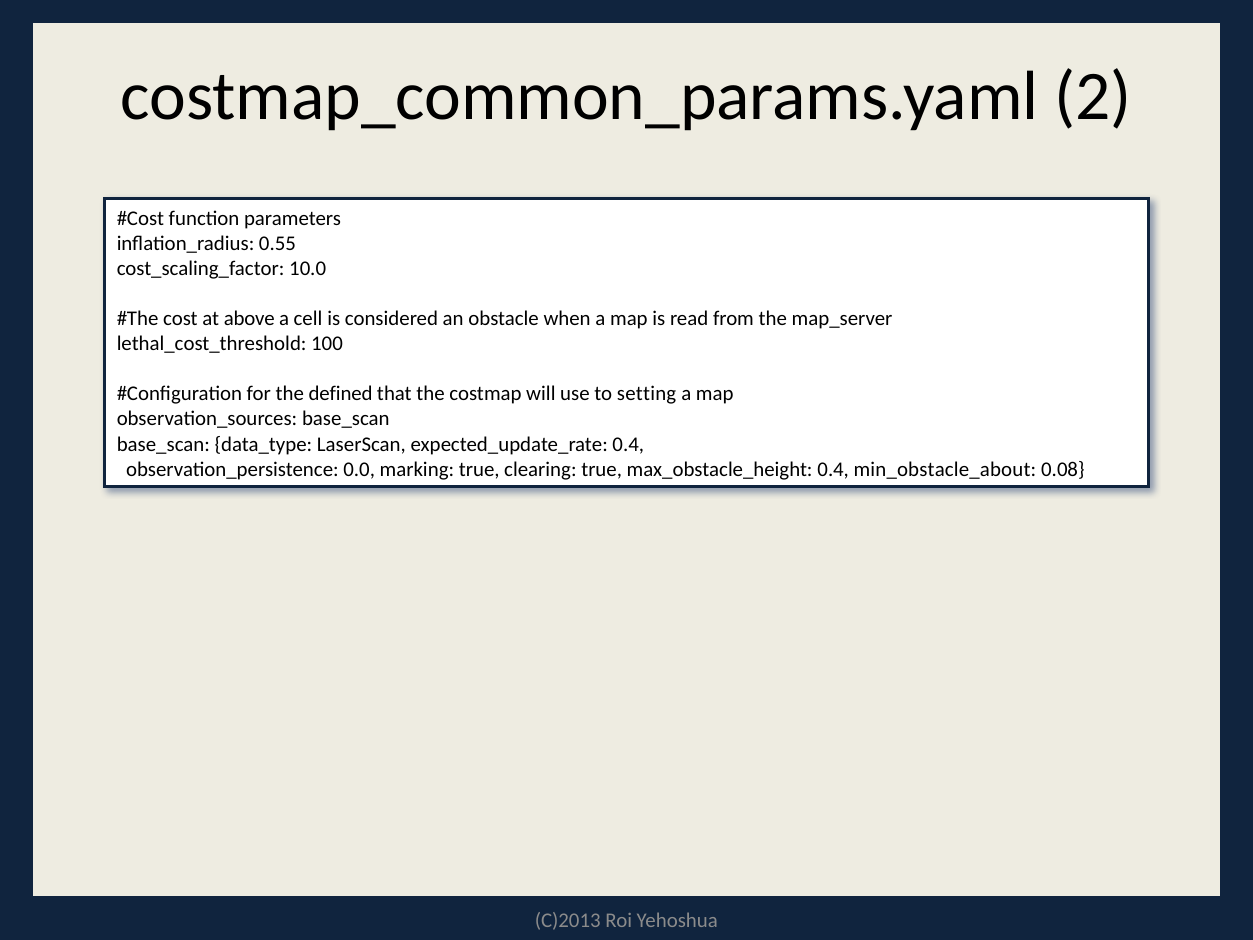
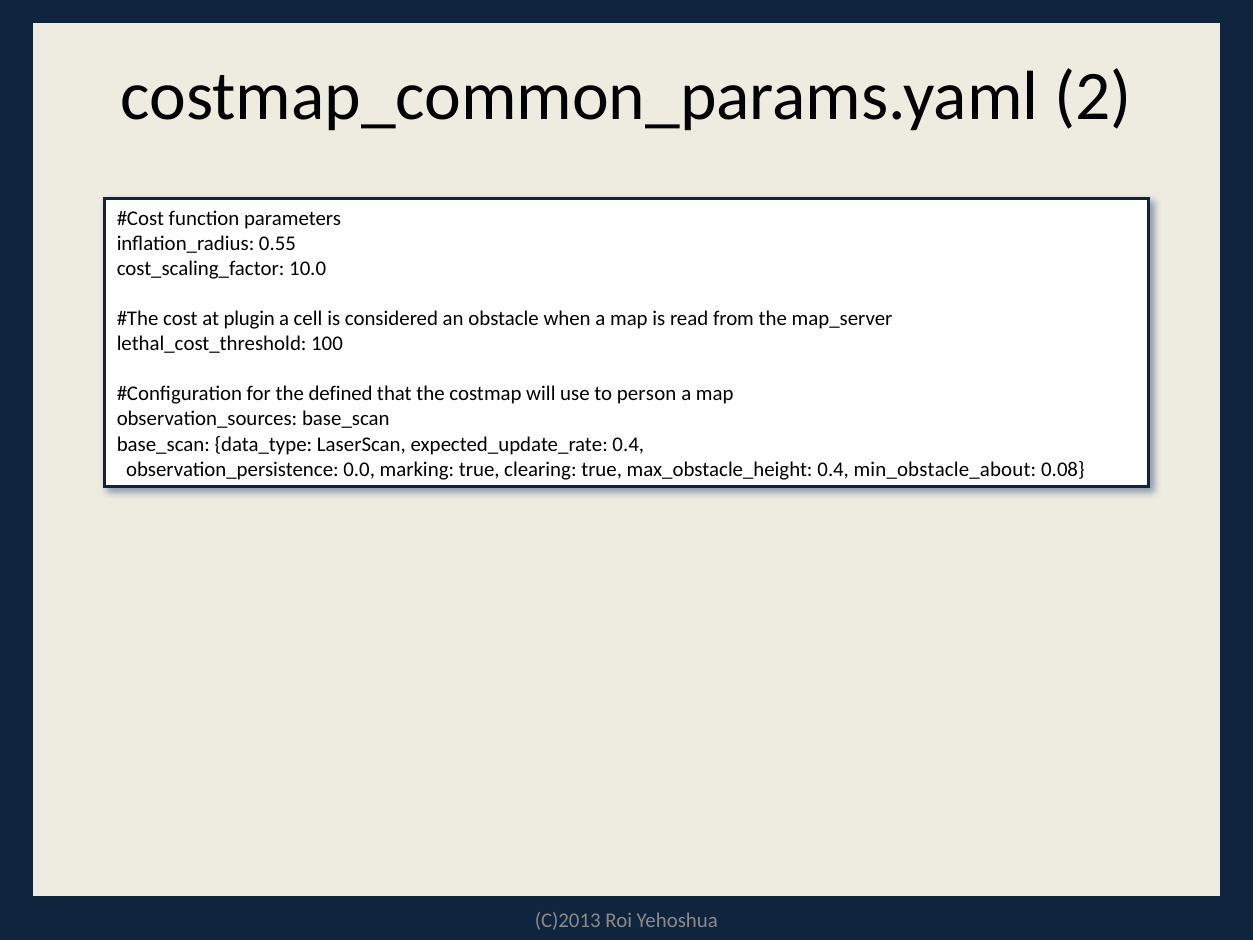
above: above -> plugin
setting: setting -> person
